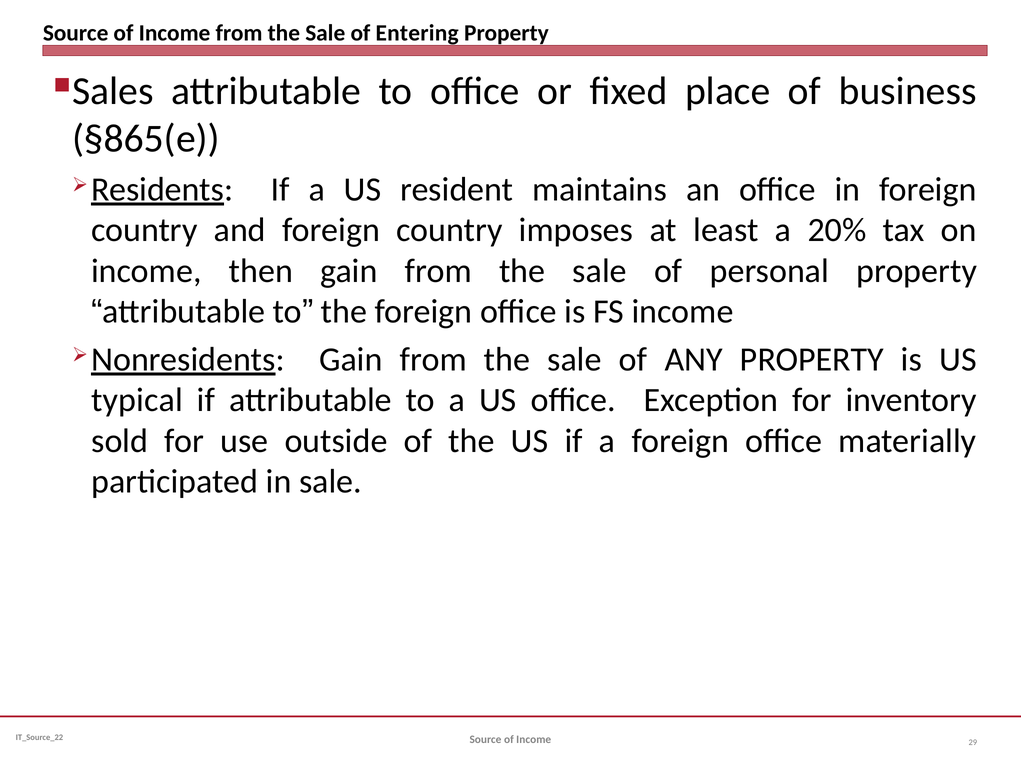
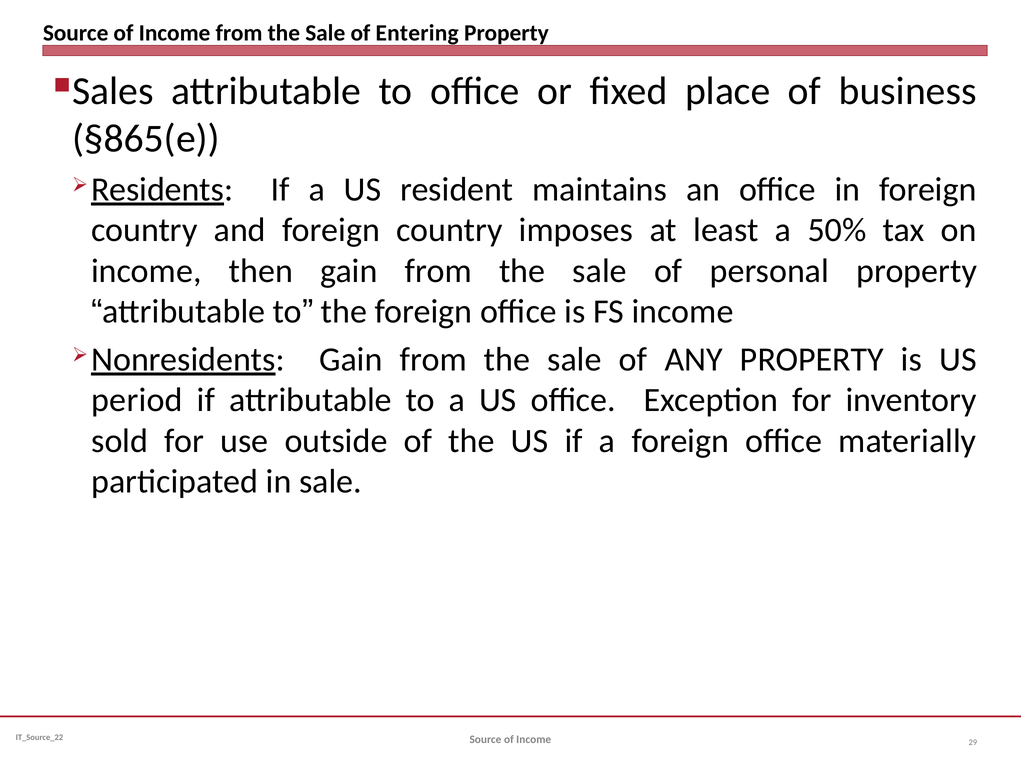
20%: 20% -> 50%
typical: typical -> period
